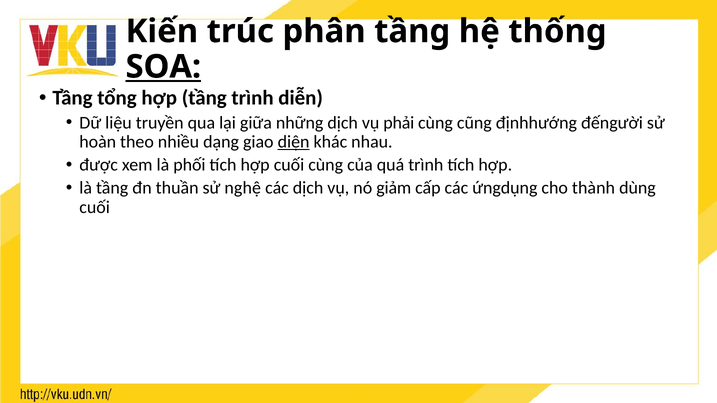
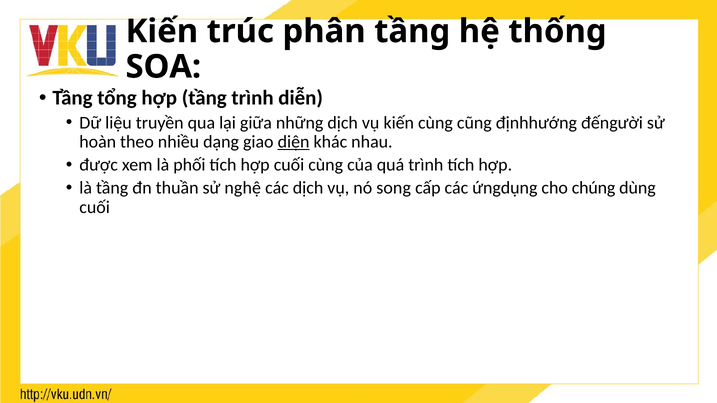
SOA underline: present -> none
vụ phải: phải -> kiến
giảm: giảm -> song
thành: thành -> chúng
